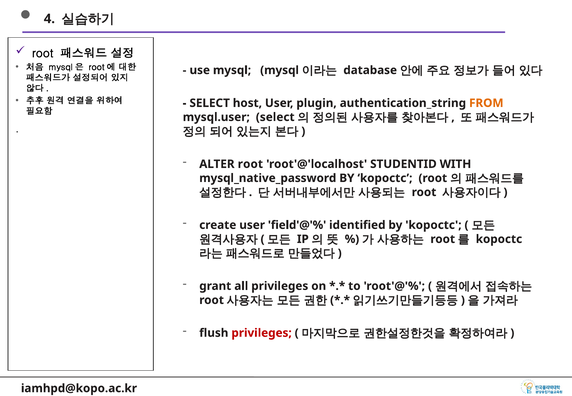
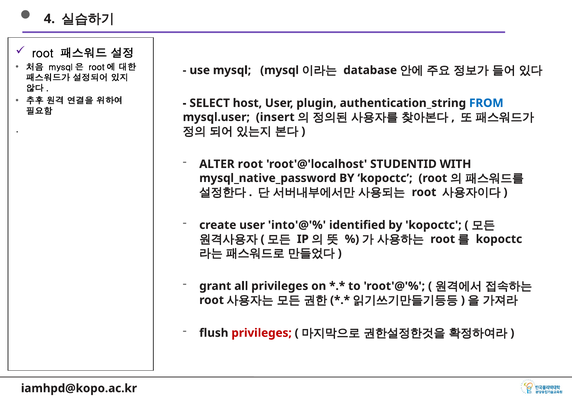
FROM colour: orange -> blue
mysql.user select: select -> insert
field'@'%: field'@'% -> into'@'%
